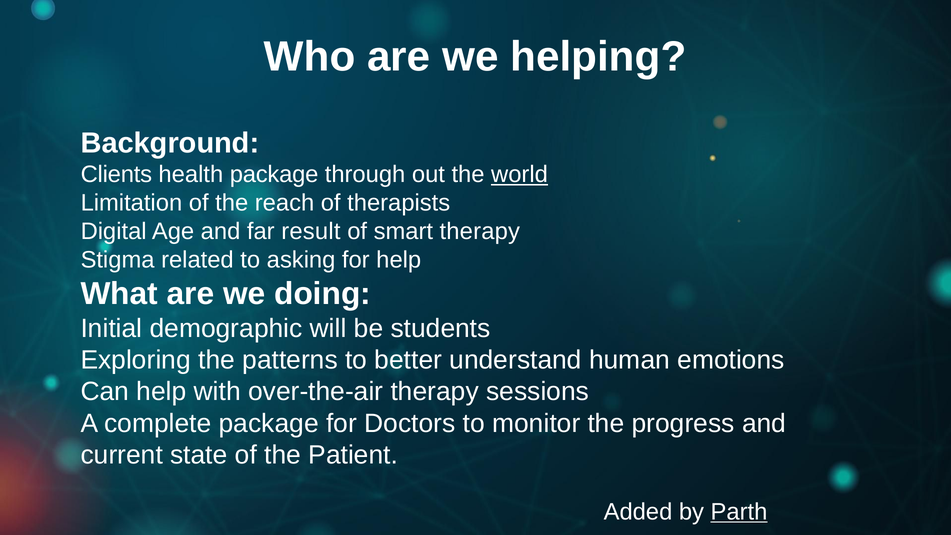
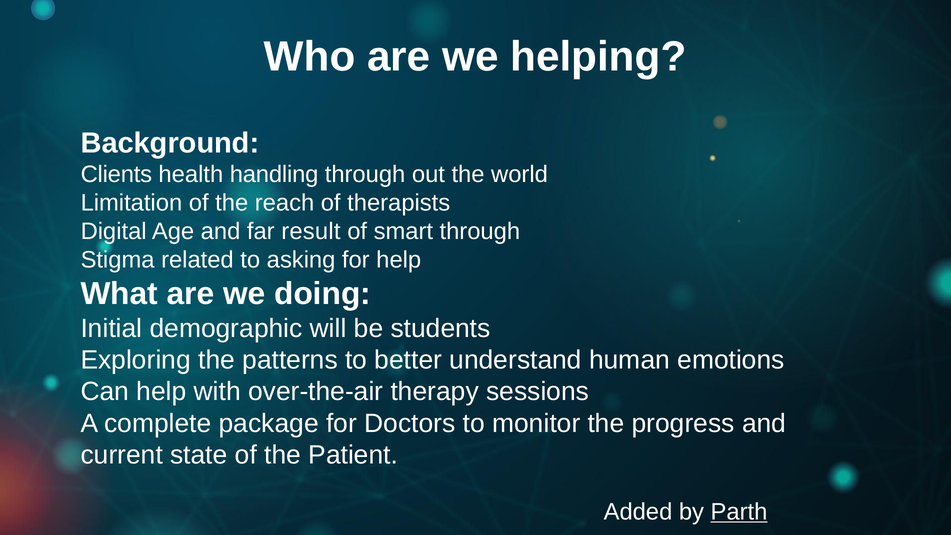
health package: package -> handling
world underline: present -> none
smart therapy: therapy -> through
